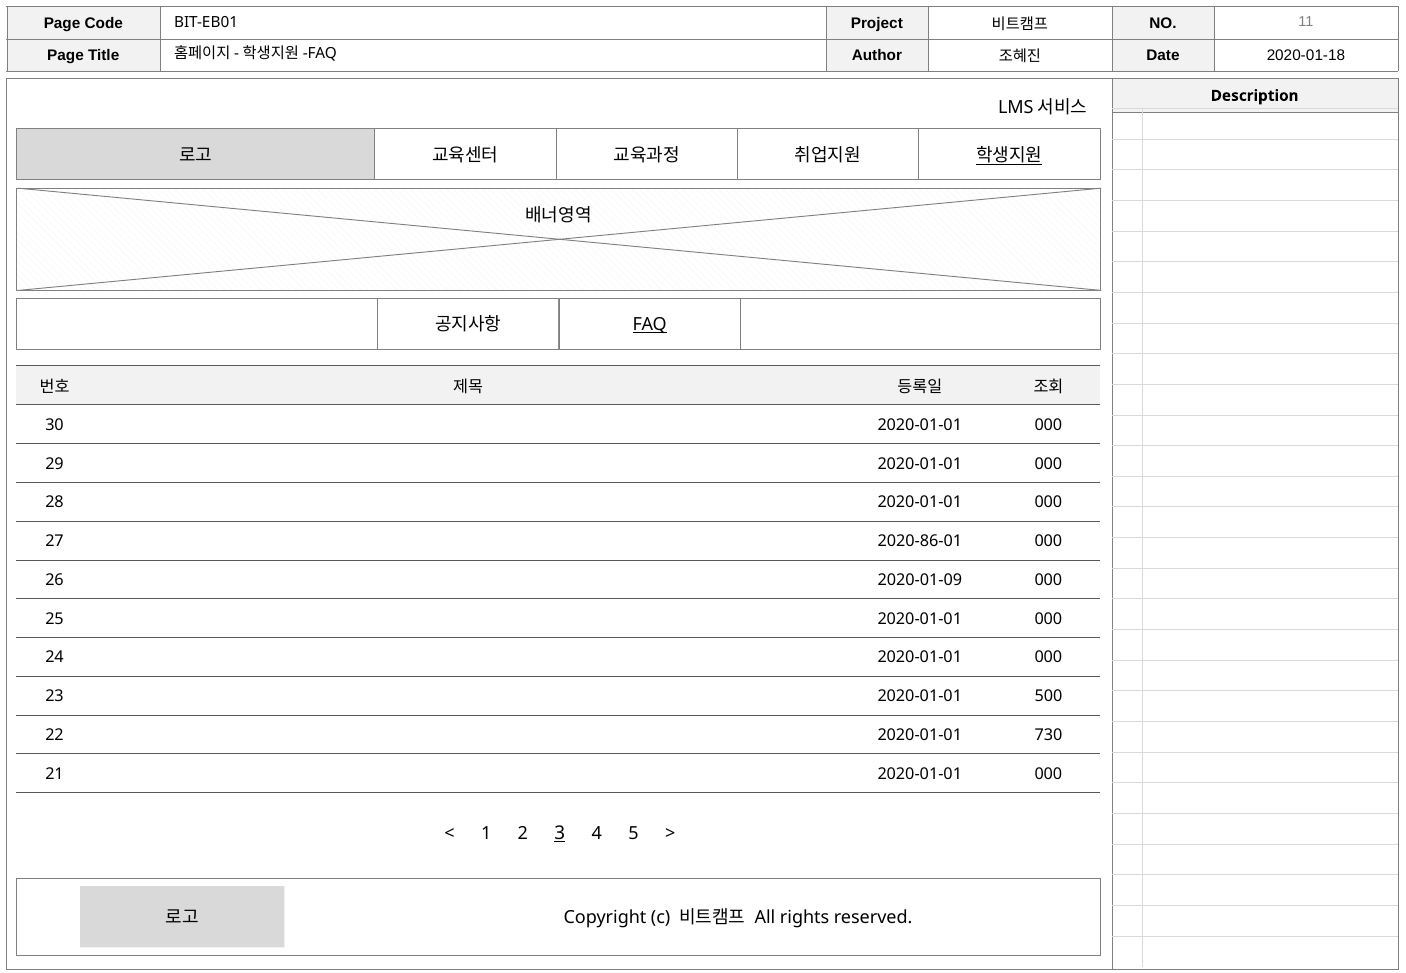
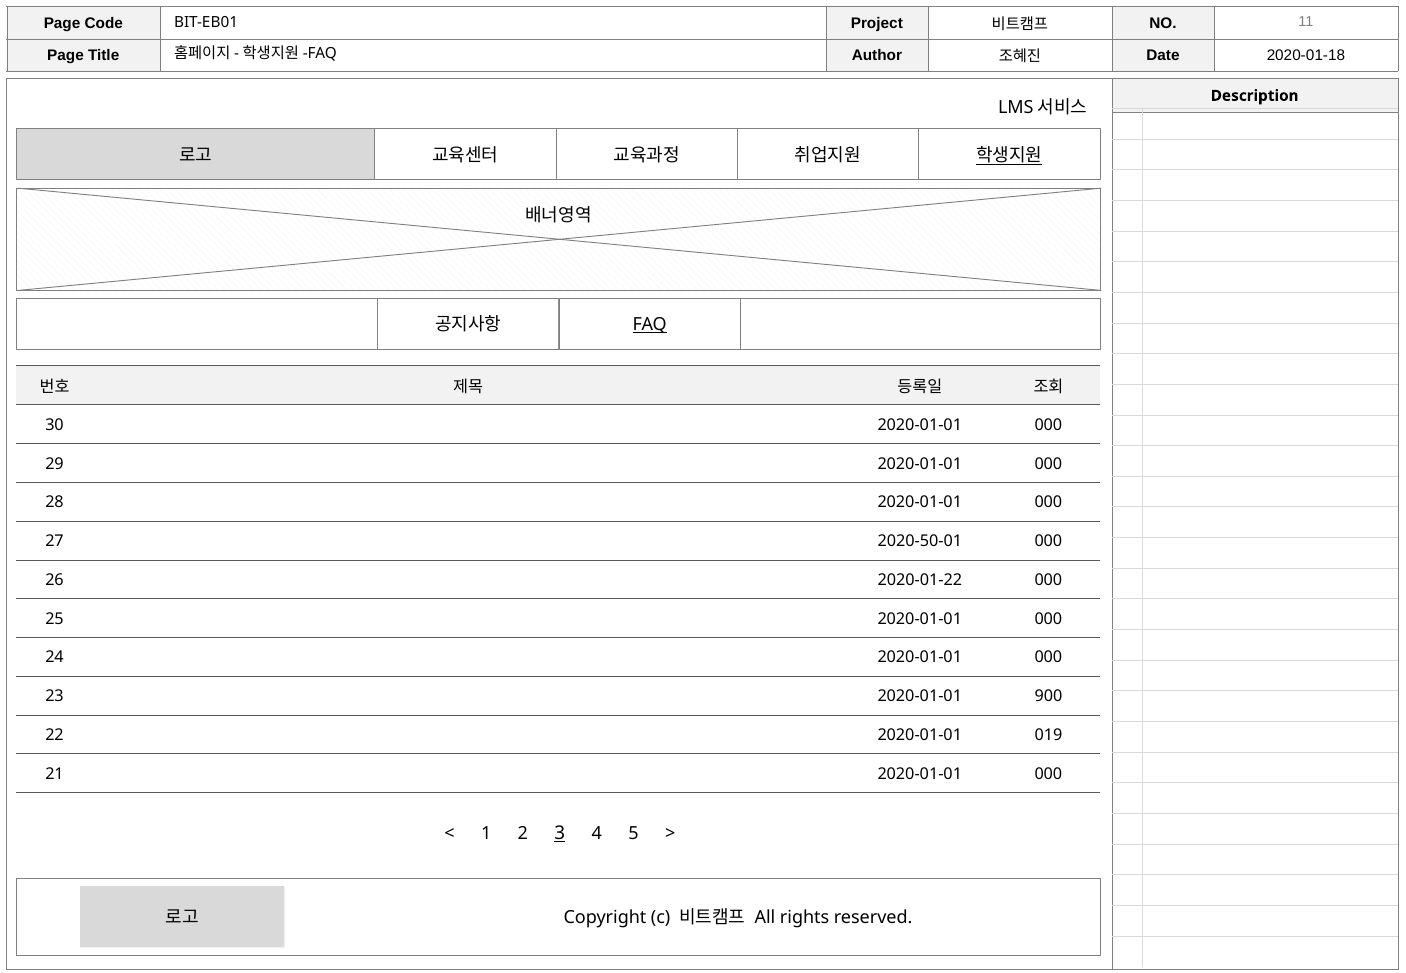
2020-86-01: 2020-86-01 -> 2020-50-01
2020-01-09: 2020-01-09 -> 2020-01-22
500: 500 -> 900
730: 730 -> 019
